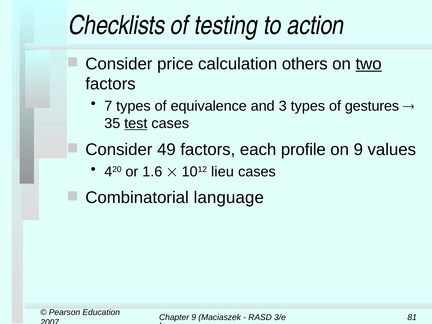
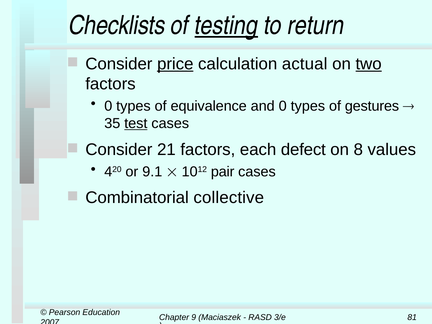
testing underline: none -> present
action: action -> return
price underline: none -> present
others: others -> actual
7 at (108, 106): 7 -> 0
and 3: 3 -> 0
49: 49 -> 21
profile: profile -> defect
on 9: 9 -> 8
1.6: 1.6 -> 9.1
lieu: lieu -> pair
language: language -> collective
